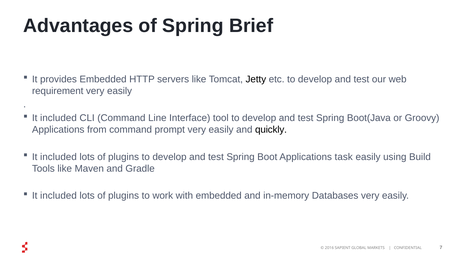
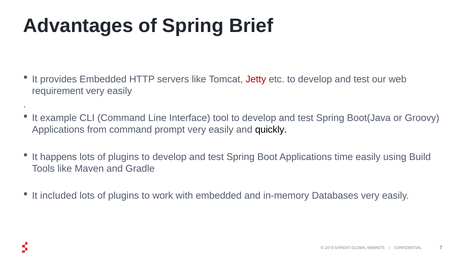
Jetty colour: black -> red
included at (58, 118): included -> example
included at (58, 157): included -> happens
task: task -> time
